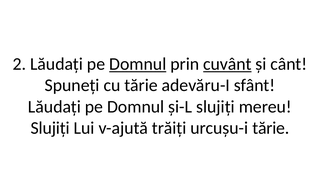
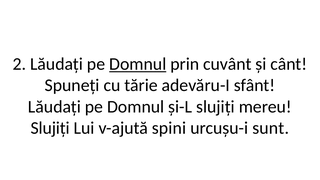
cuvânt underline: present -> none
trăiți: trăiți -> spini
urcușu-i tărie: tărie -> sunt
